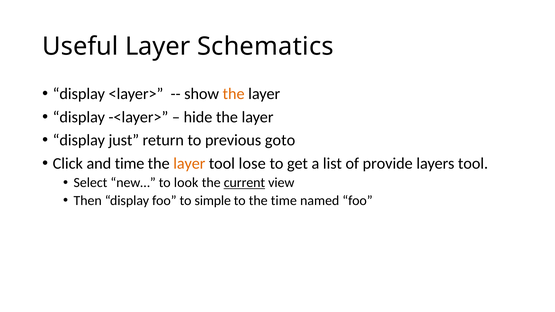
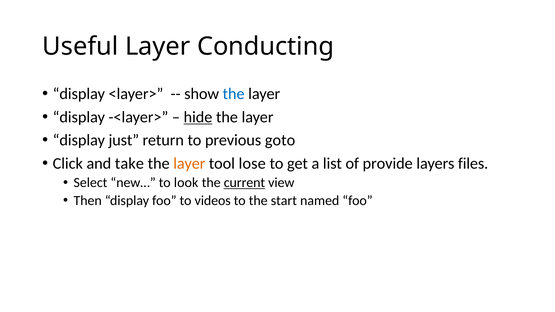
Schematics: Schematics -> Conducting
the at (234, 94) colour: orange -> blue
hide underline: none -> present
and time: time -> take
layers tool: tool -> files
simple: simple -> videos
the time: time -> start
